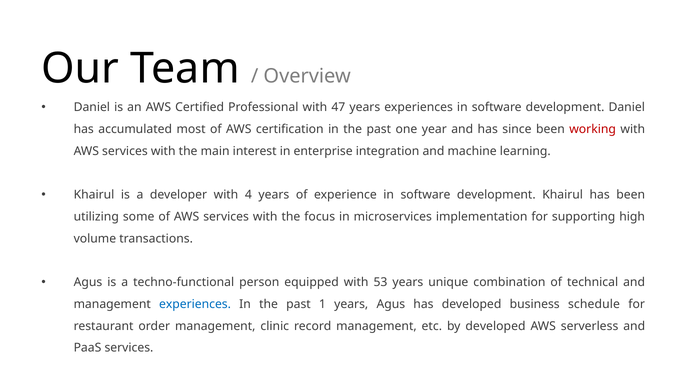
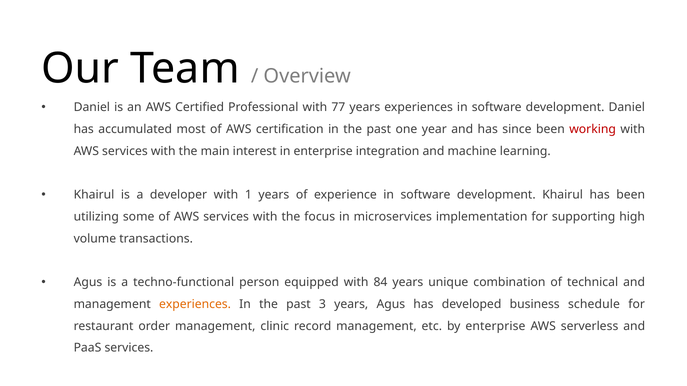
47: 47 -> 77
4: 4 -> 1
53: 53 -> 84
experiences at (195, 305) colour: blue -> orange
1: 1 -> 3
by developed: developed -> enterprise
